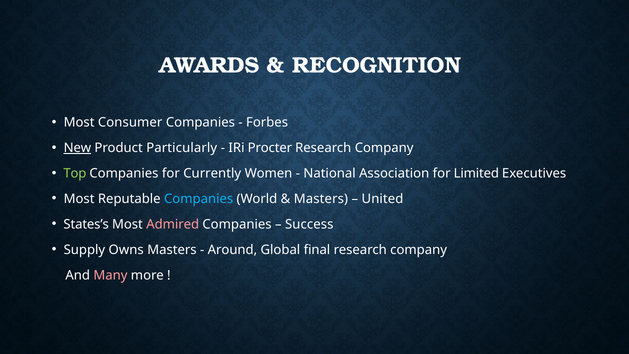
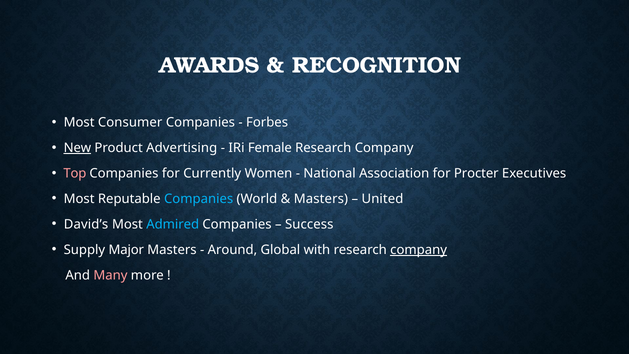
Particularly: Particularly -> Advertising
Procter: Procter -> Female
Top colour: light green -> pink
Limited: Limited -> Procter
States’s: States’s -> David’s
Admired colour: pink -> light blue
Owns: Owns -> Major
final: final -> with
company at (419, 250) underline: none -> present
